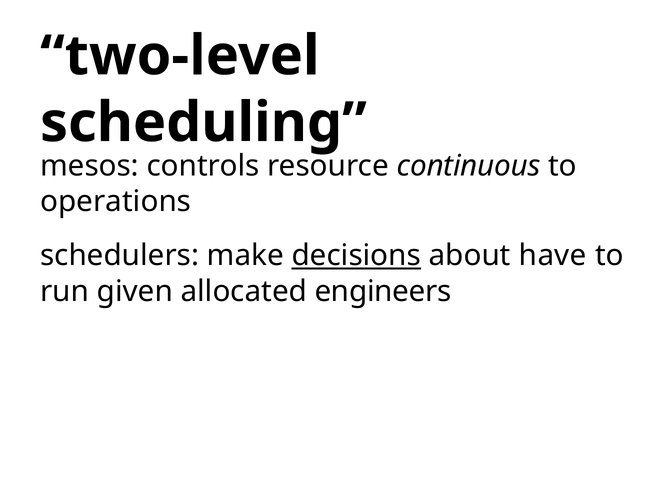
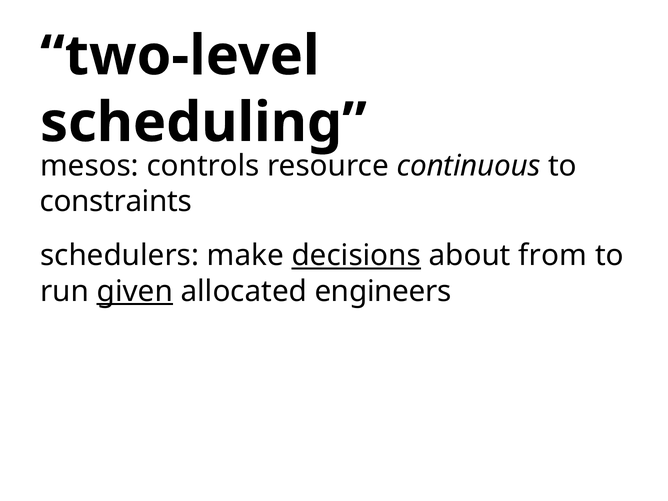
operations: operations -> constraints
have: have -> from
given underline: none -> present
